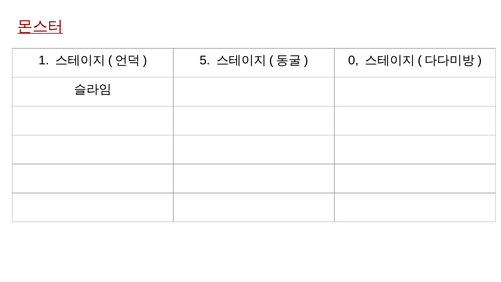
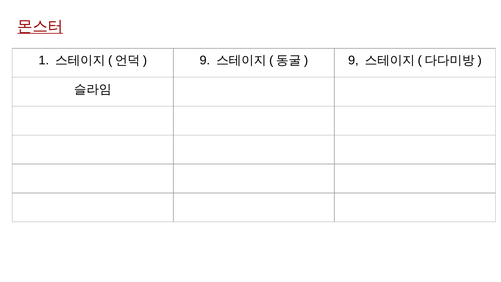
5 at (205, 60): 5 -> 9
0 at (353, 60): 0 -> 9
